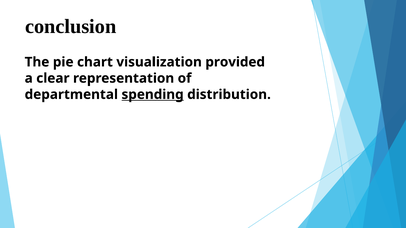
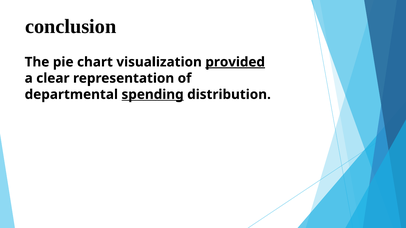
provided underline: none -> present
